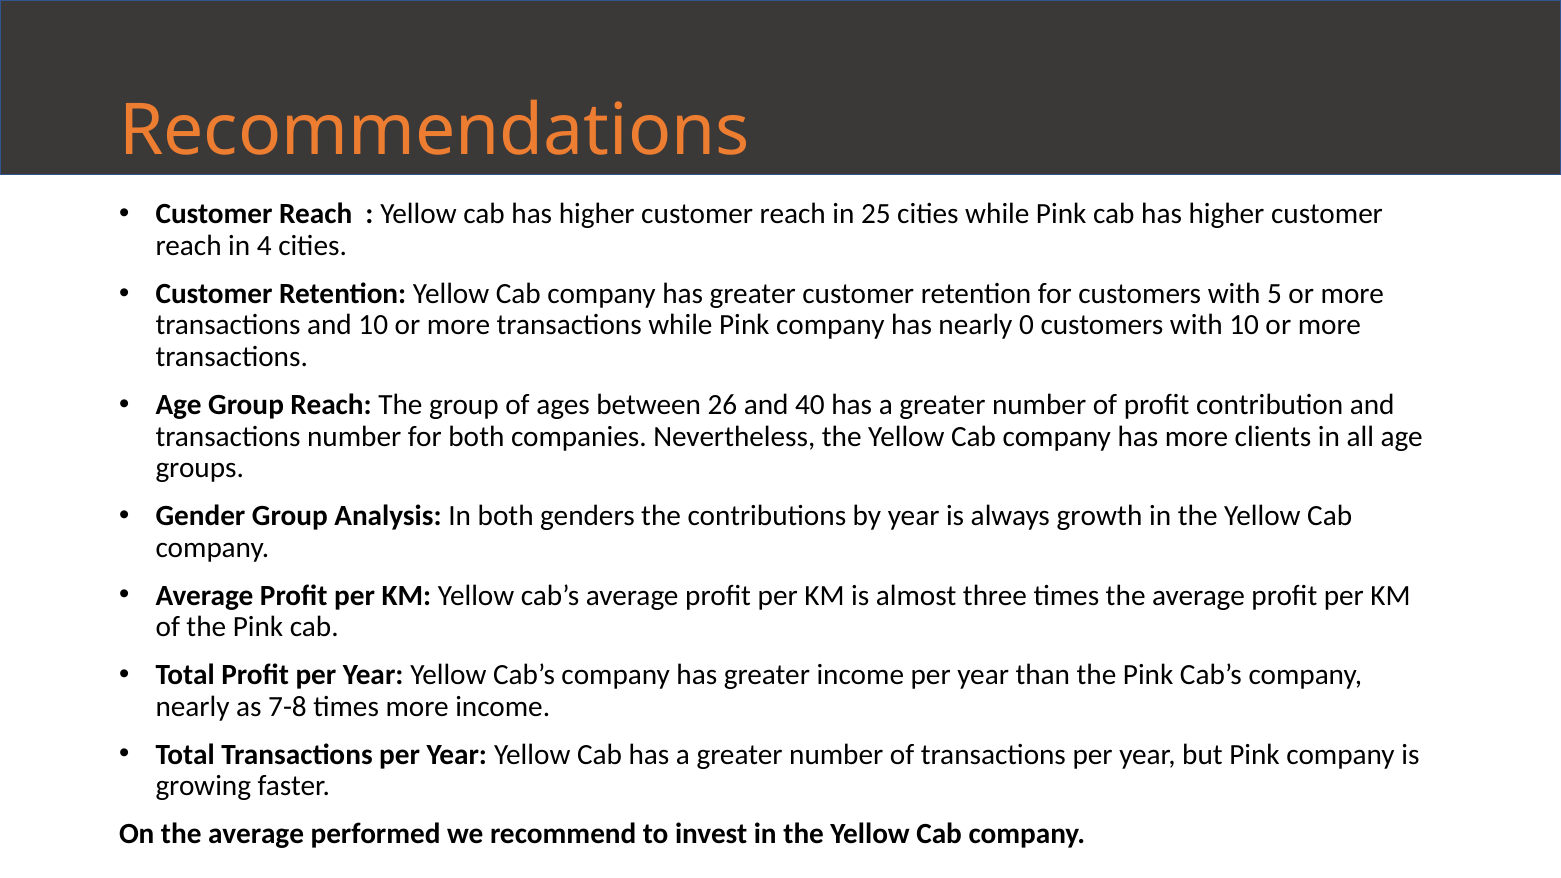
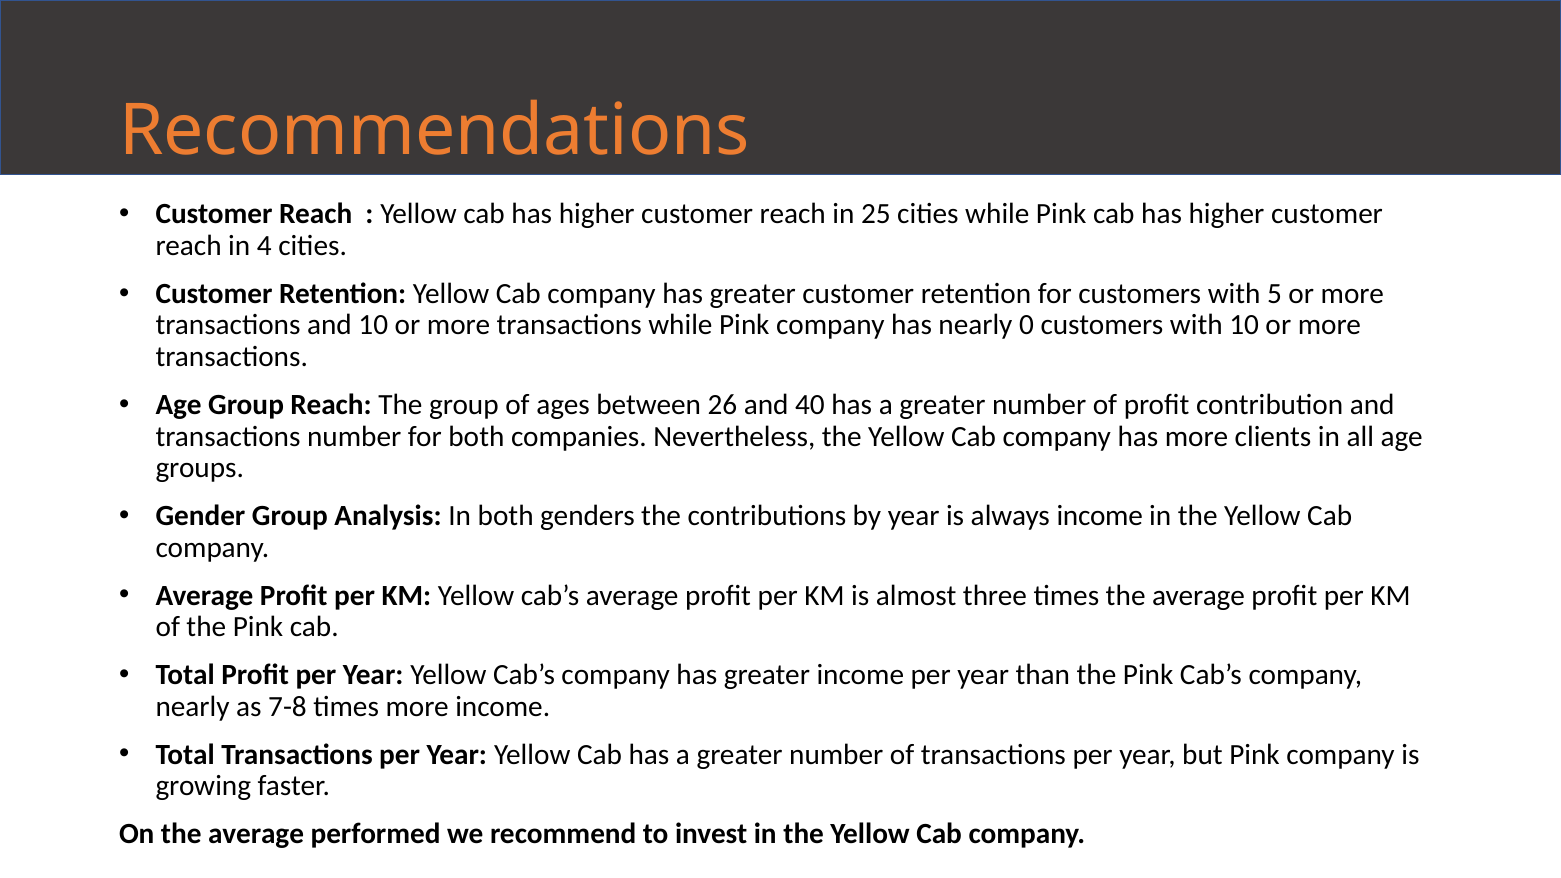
always growth: growth -> income
